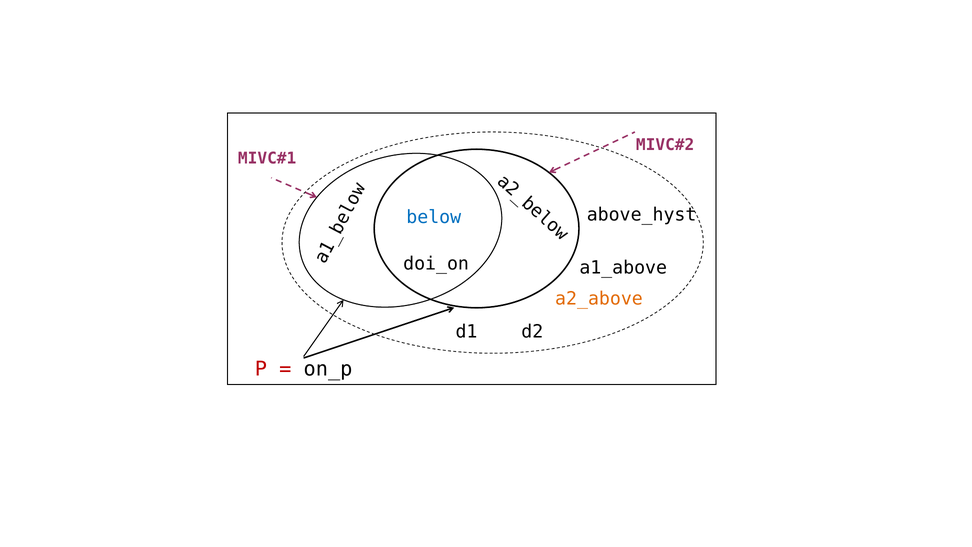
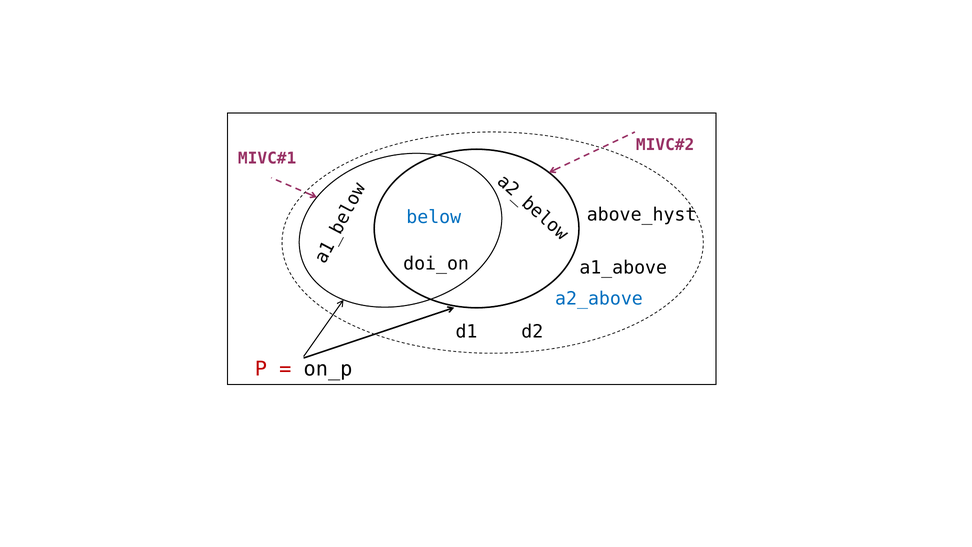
a2_above colour: orange -> blue
